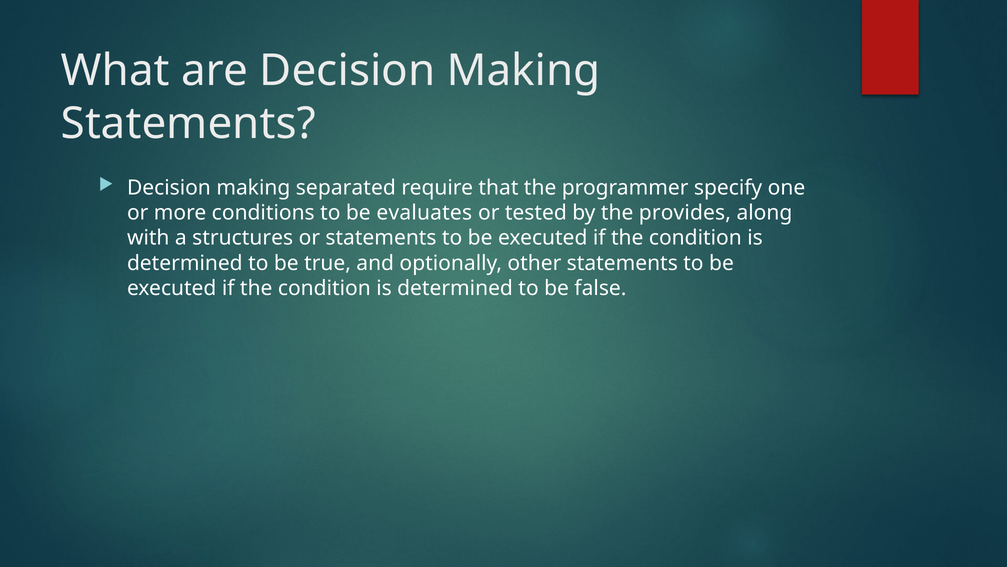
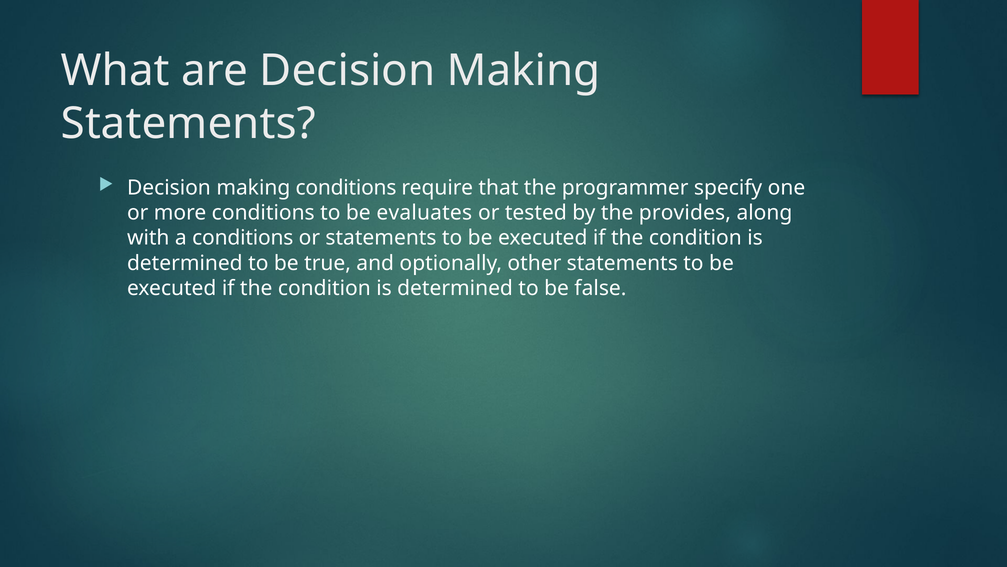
making separated: separated -> conditions
a structures: structures -> conditions
